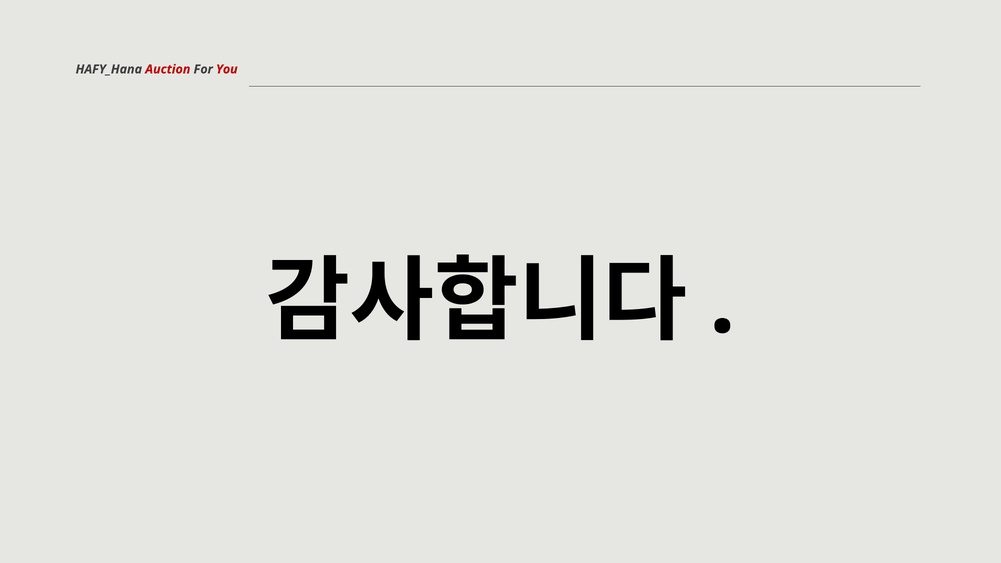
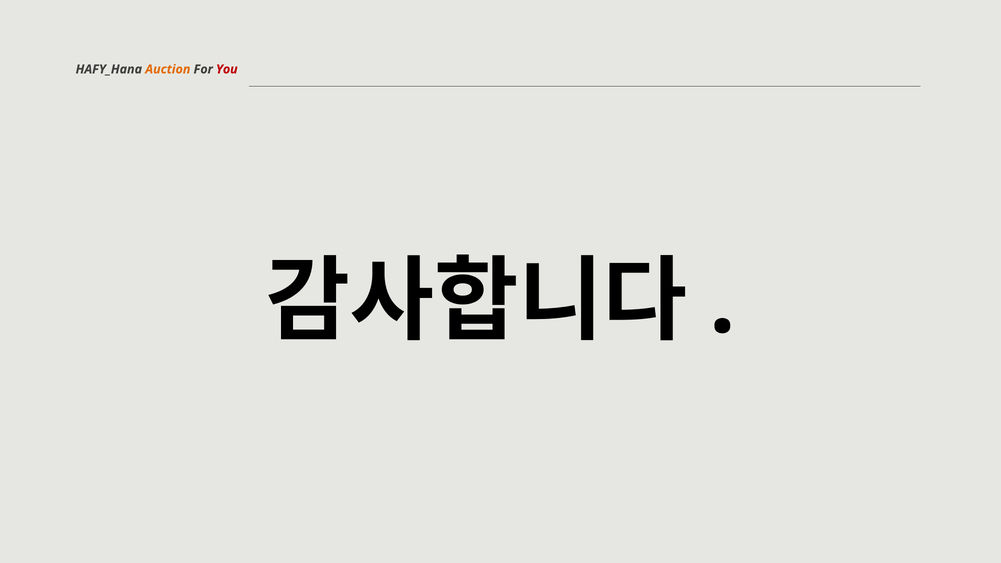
Auction colour: red -> orange
